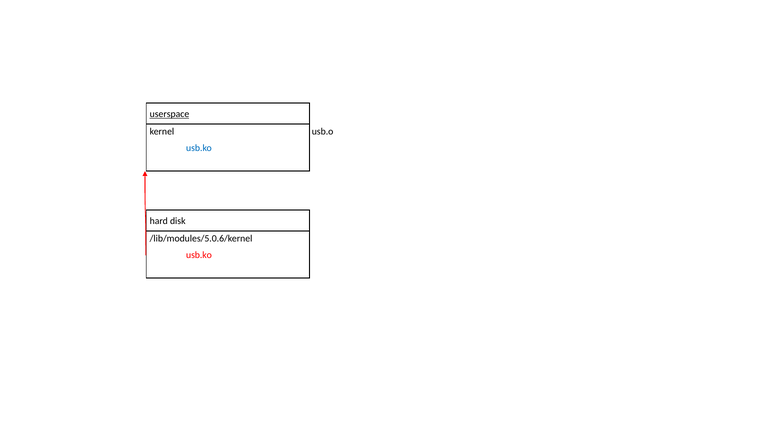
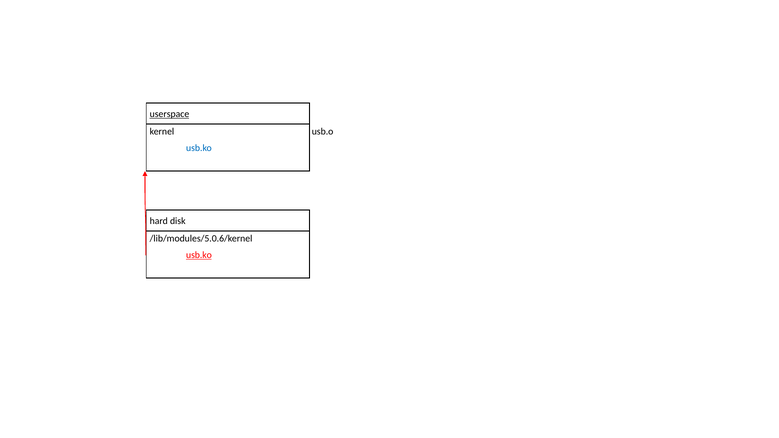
usb.ko at (199, 255) underline: none -> present
